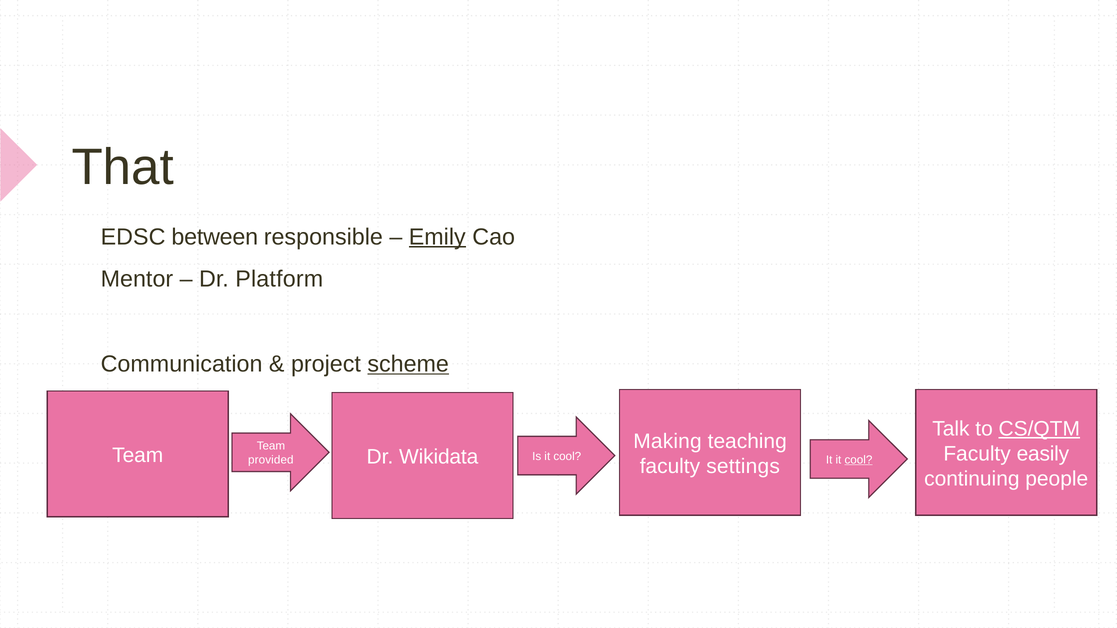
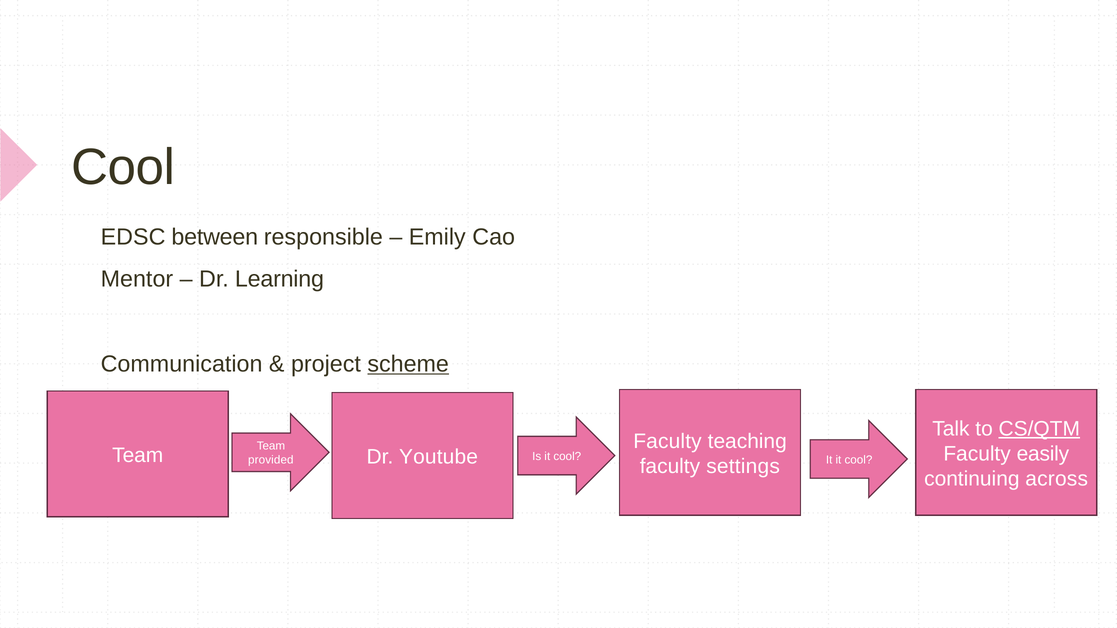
That at (123, 167): That -> Cool
Emily underline: present -> none
Platform: Platform -> Learning
Making at (667, 441): Making -> Faculty
Wikidata: Wikidata -> Youtube
cool at (858, 460) underline: present -> none
people: people -> across
